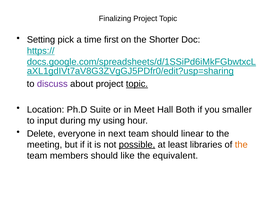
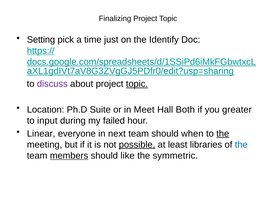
first: first -> just
Shorter: Shorter -> Identify
smaller: smaller -> greater
using: using -> failed
Delete: Delete -> Linear
linear: linear -> when
the at (223, 134) underline: none -> present
the at (241, 145) colour: orange -> blue
members underline: none -> present
equivalent: equivalent -> symmetric
